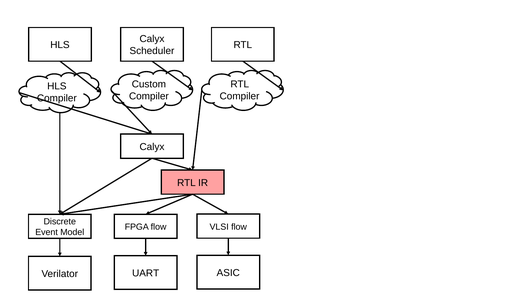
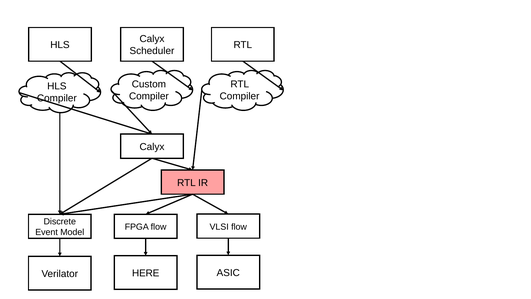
UART: UART -> HERE
